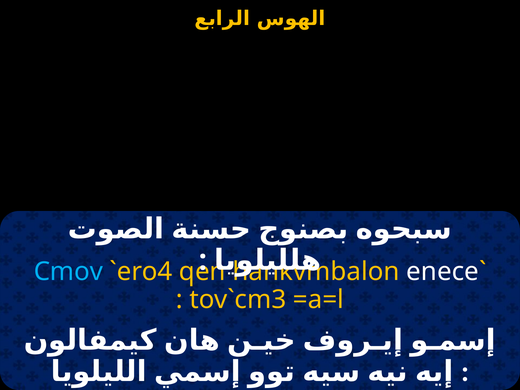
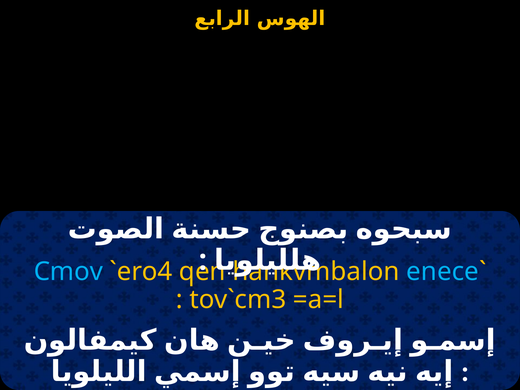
enece colour: white -> light blue
